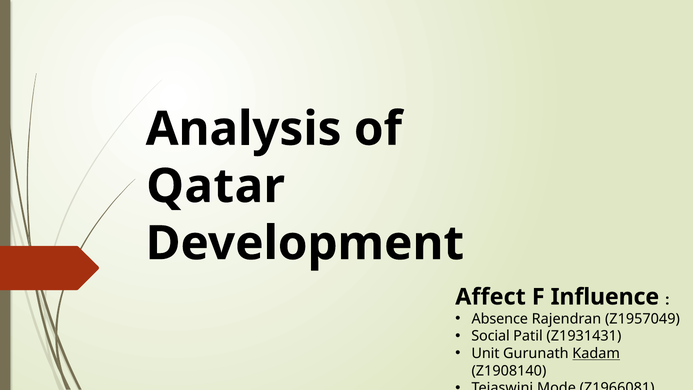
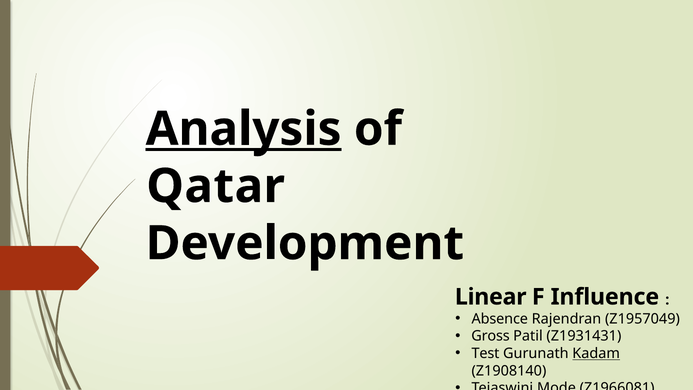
Analysis underline: none -> present
Affect: Affect -> Linear
Social: Social -> Gross
Unit: Unit -> Test
